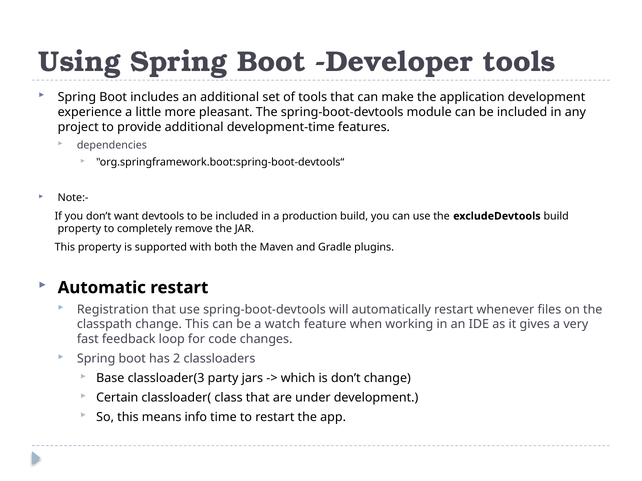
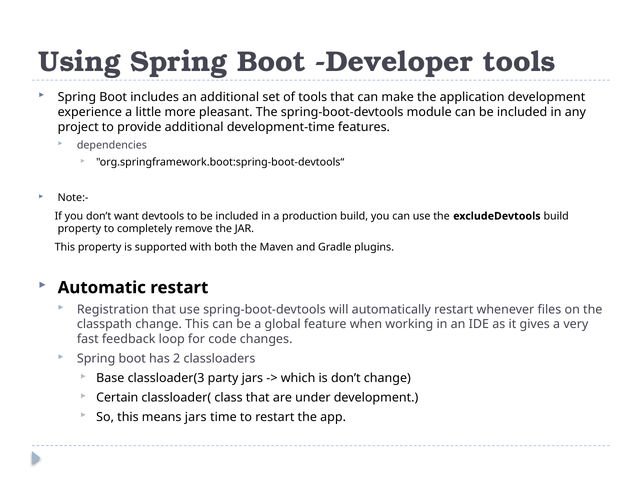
watch: watch -> global
means info: info -> jars
